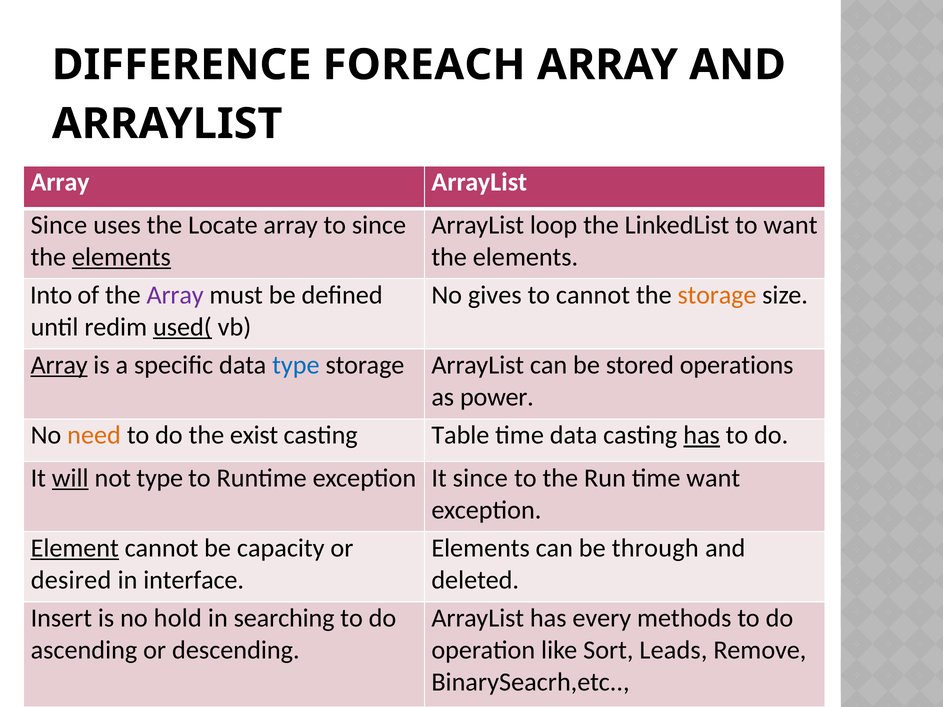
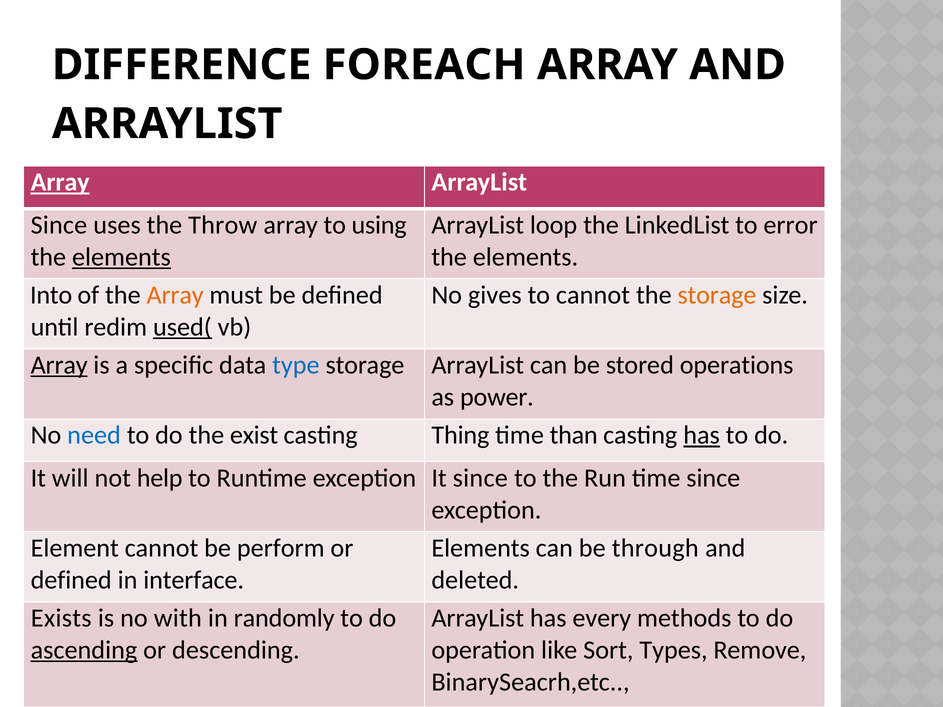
Array at (60, 182) underline: none -> present
Locate: Locate -> Throw
to since: since -> using
to want: want -> error
Array at (175, 295) colour: purple -> orange
need colour: orange -> blue
Table: Table -> Thing
time data: data -> than
will underline: present -> none
not type: type -> help
time want: want -> since
Element underline: present -> none
capacity: capacity -> perform
desired at (71, 580): desired -> defined
Insert: Insert -> Exists
hold: hold -> with
searching: searching -> randomly
ascending underline: none -> present
Leads: Leads -> Types
